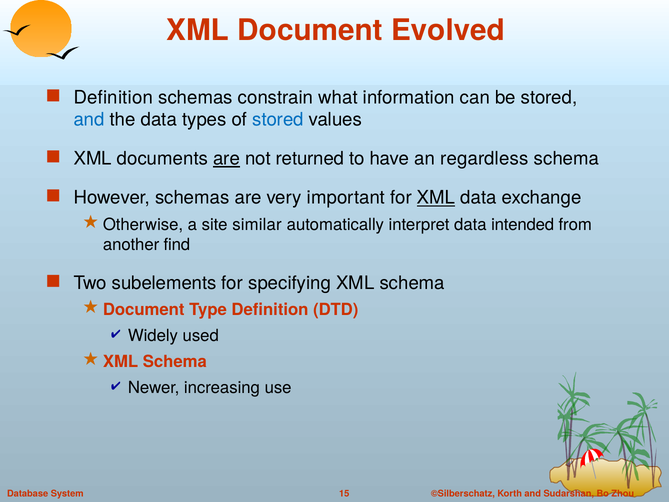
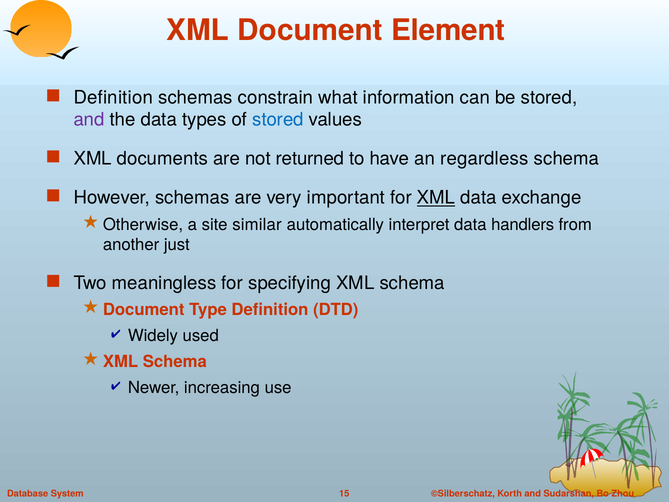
Evolved: Evolved -> Element
and at (89, 120) colour: blue -> purple
are at (227, 159) underline: present -> none
intended: intended -> handlers
find: find -> just
subelements: subelements -> meaningless
